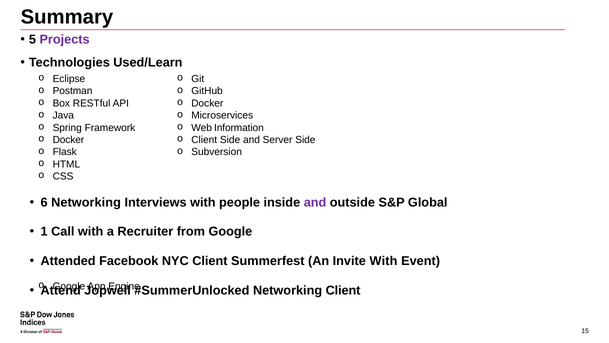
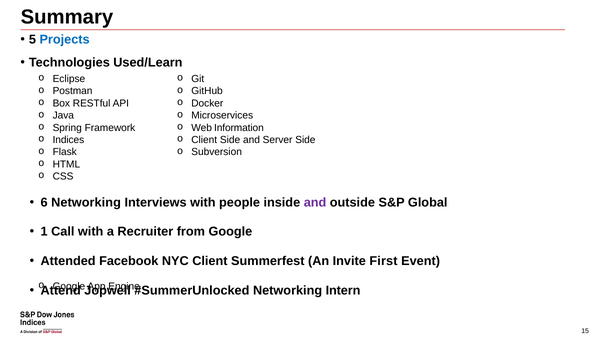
Projects colour: purple -> blue
Docker at (68, 140): Docker -> Indices
Invite With: With -> First
Networking Client: Client -> Intern
